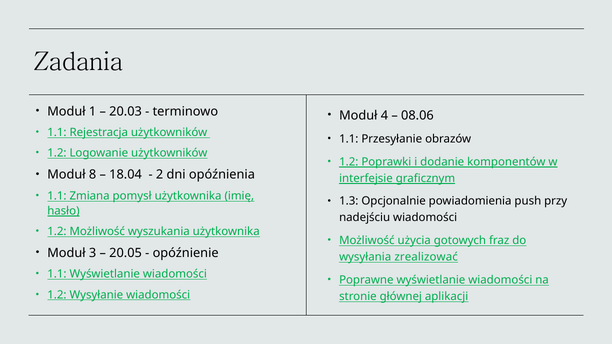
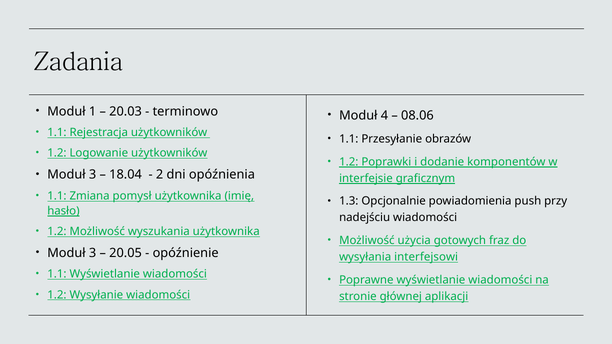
8 at (93, 175): 8 -> 3
zrealizować: zrealizować -> interfejsowi
